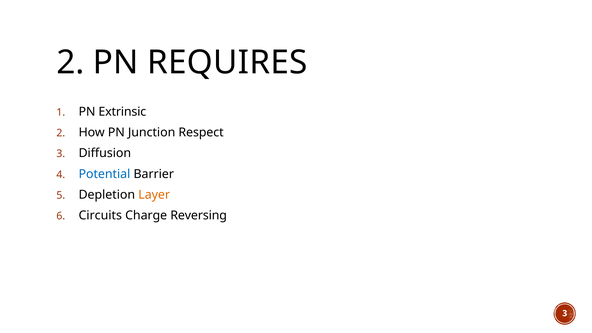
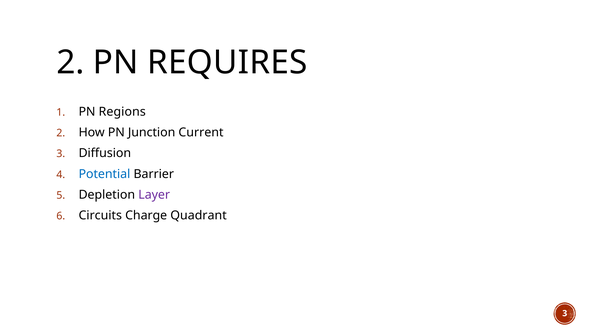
Extrinsic: Extrinsic -> Regions
Respect: Respect -> Current
Layer colour: orange -> purple
Reversing: Reversing -> Quadrant
